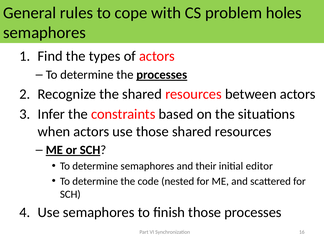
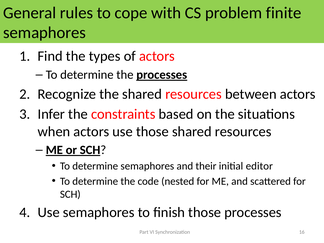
holes: holes -> finite
